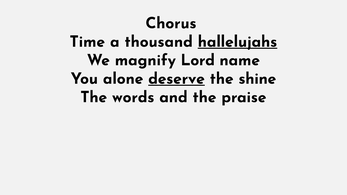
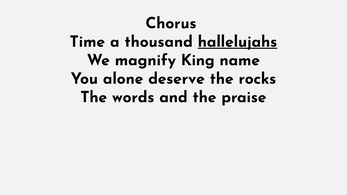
Lord: Lord -> King
deserve underline: present -> none
shine: shine -> rocks
